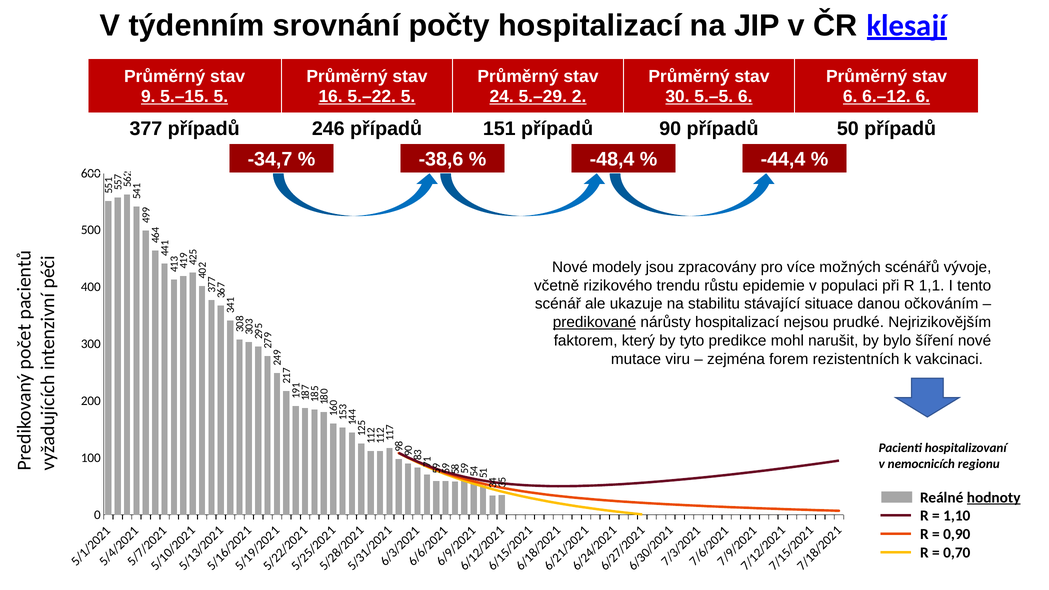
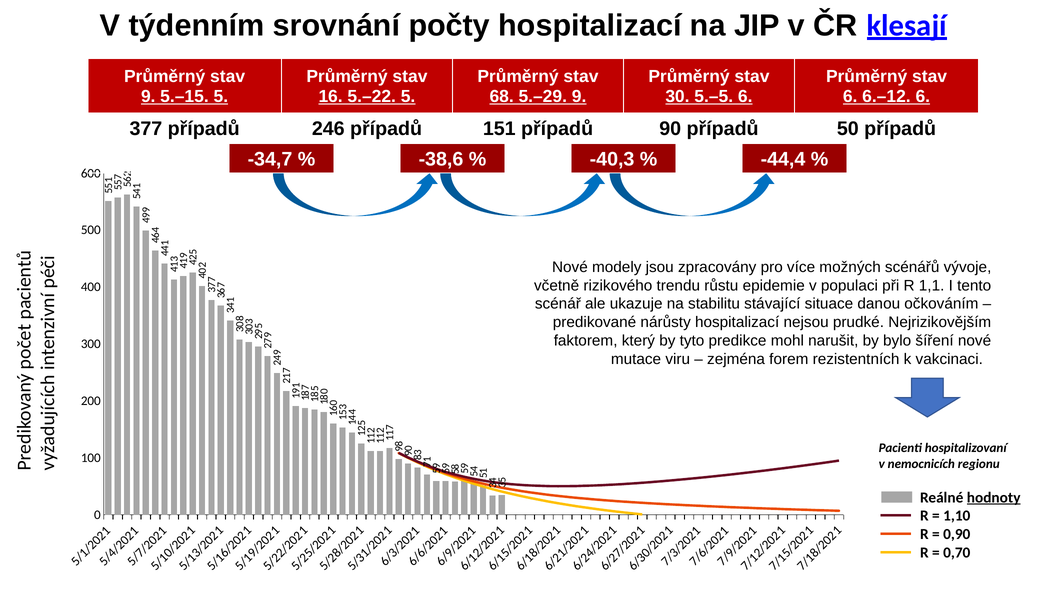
24: 24 -> 68
5.–29 2: 2 -> 9
-48,4: -48,4 -> -40,3
predikované underline: present -> none
